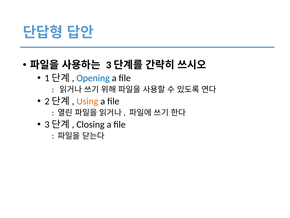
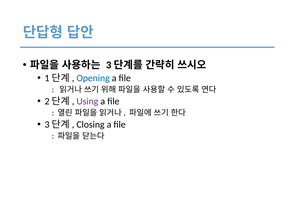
Using colour: orange -> purple
